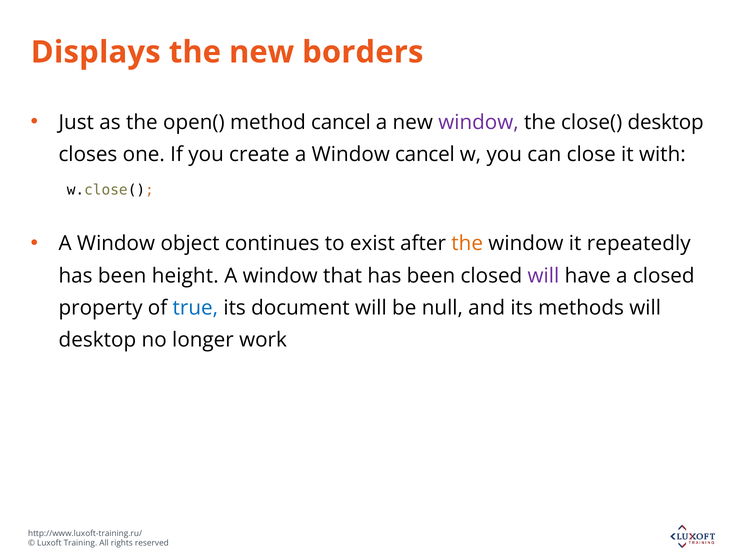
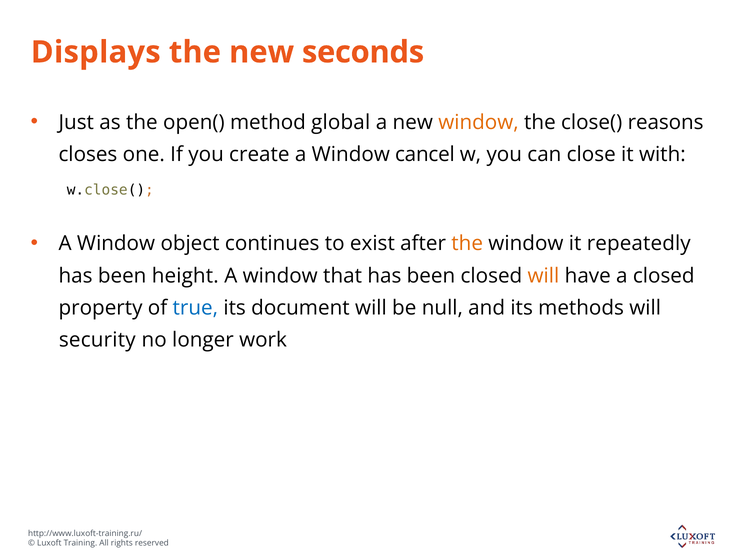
borders: borders -> seconds
method cancel: cancel -> global
window at (478, 122) colour: purple -> orange
close( desktop: desktop -> reasons
will at (543, 276) colour: purple -> orange
desktop at (97, 340): desktop -> security
